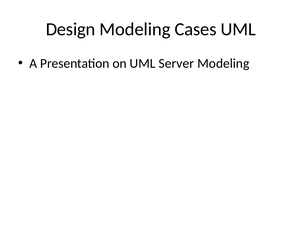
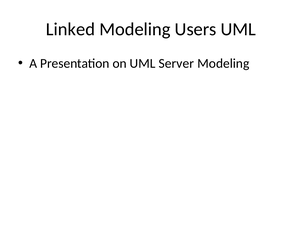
Design: Design -> Linked
Cases: Cases -> Users
